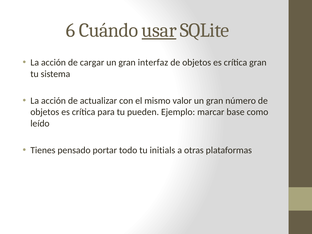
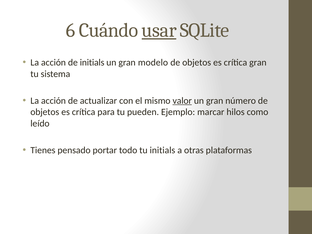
de cargar: cargar -> initials
interfaz: interfaz -> modelo
valor underline: none -> present
base: base -> hilos
